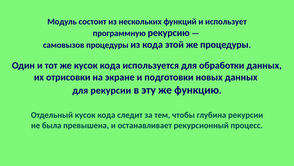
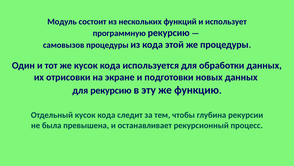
для рекурсии: рекурсии -> рекурсию
